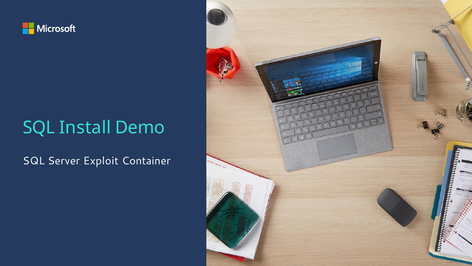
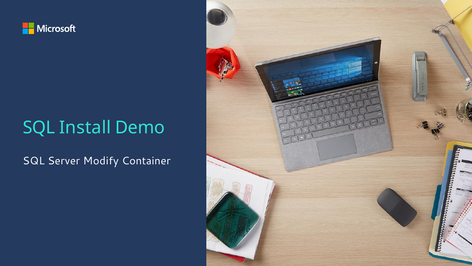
Exploit: Exploit -> Modify
